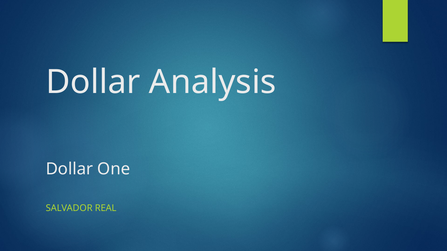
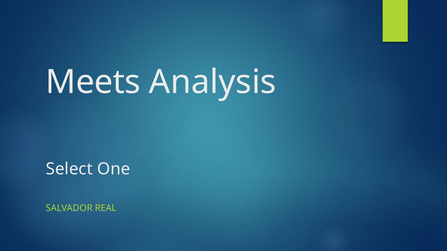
Dollar at (93, 82): Dollar -> Meets
Dollar at (69, 169): Dollar -> Select
